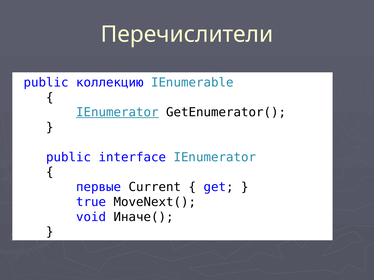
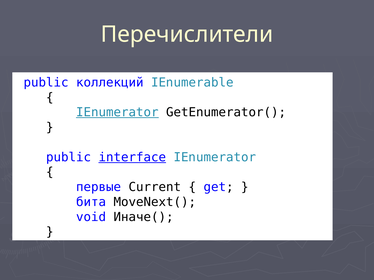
коллекцию: коллекцию -> коллекций
interface underline: none -> present
true: true -> бита
